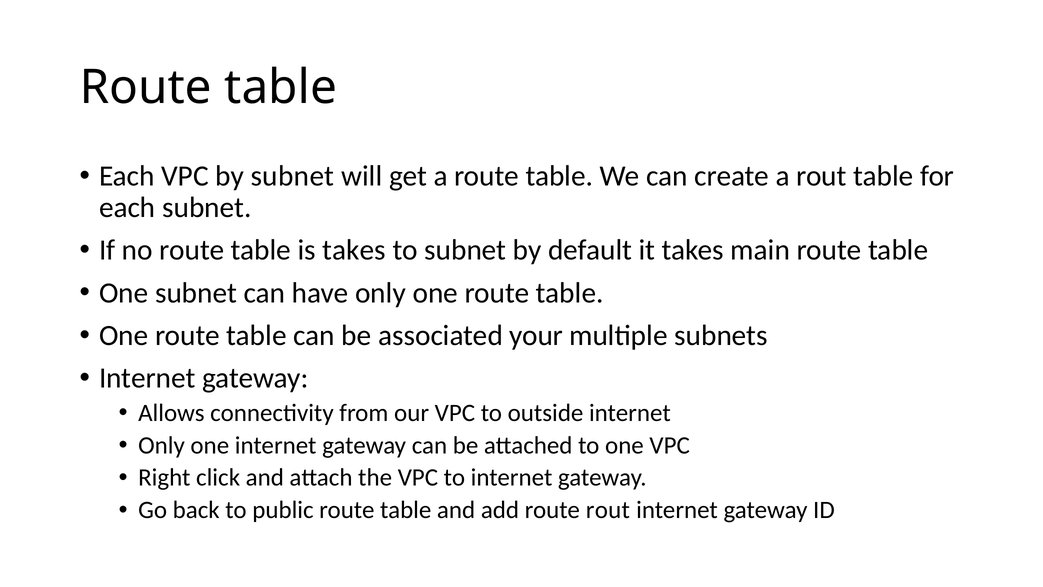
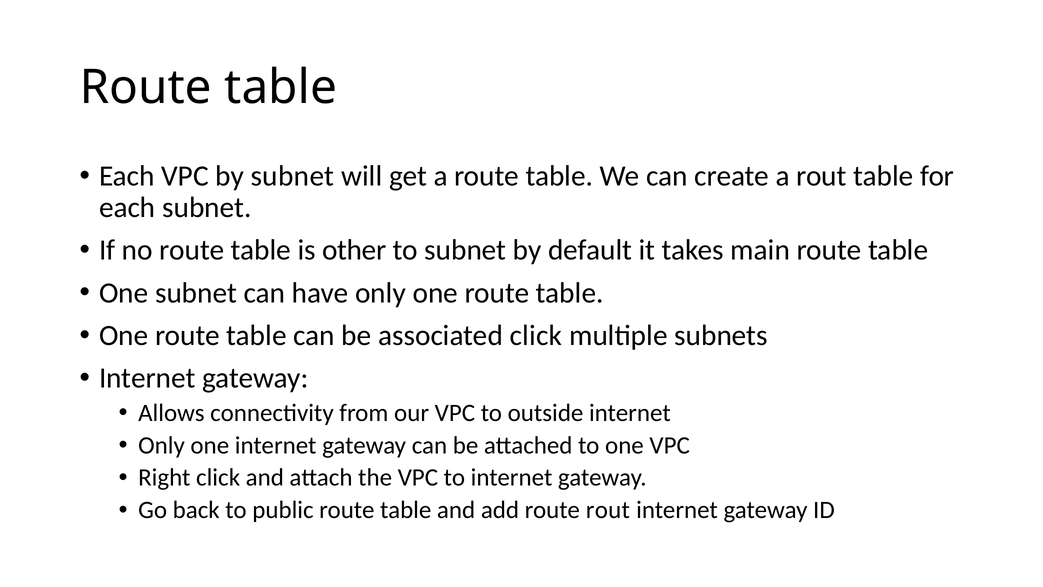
is takes: takes -> other
associated your: your -> click
